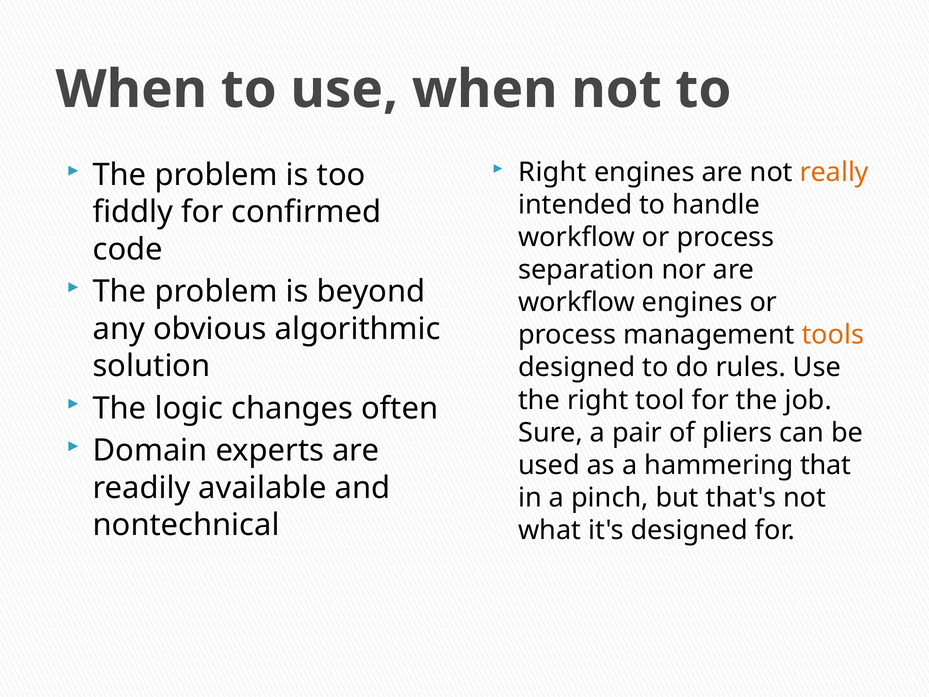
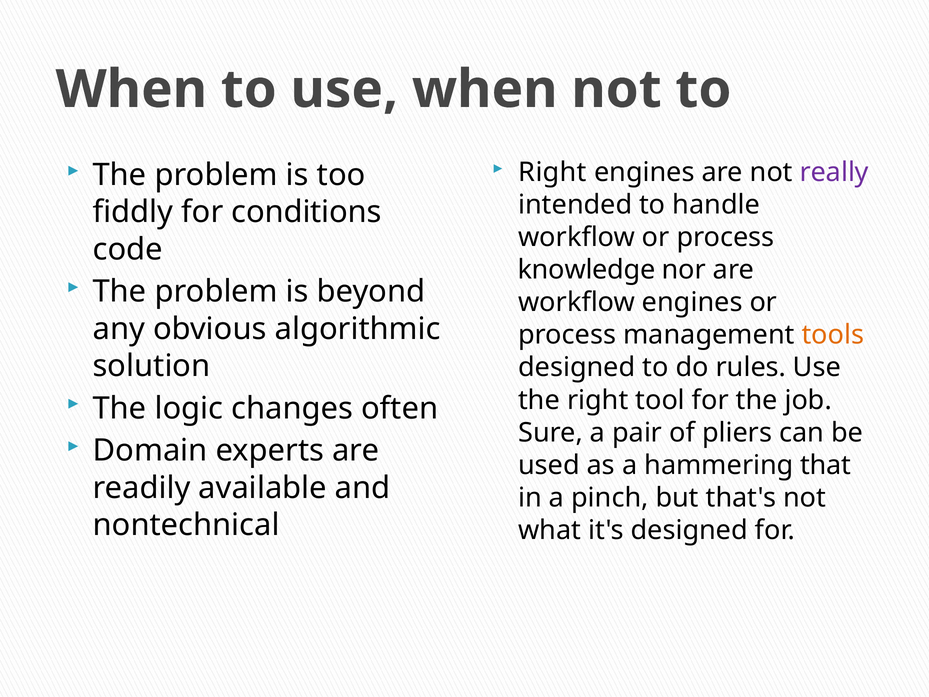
really colour: orange -> purple
confirmed: confirmed -> conditions
separation: separation -> knowledge
